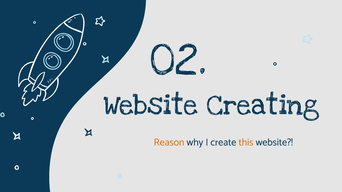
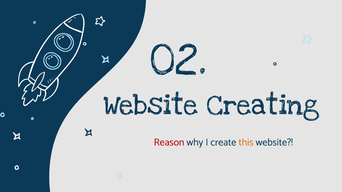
Reason colour: orange -> red
